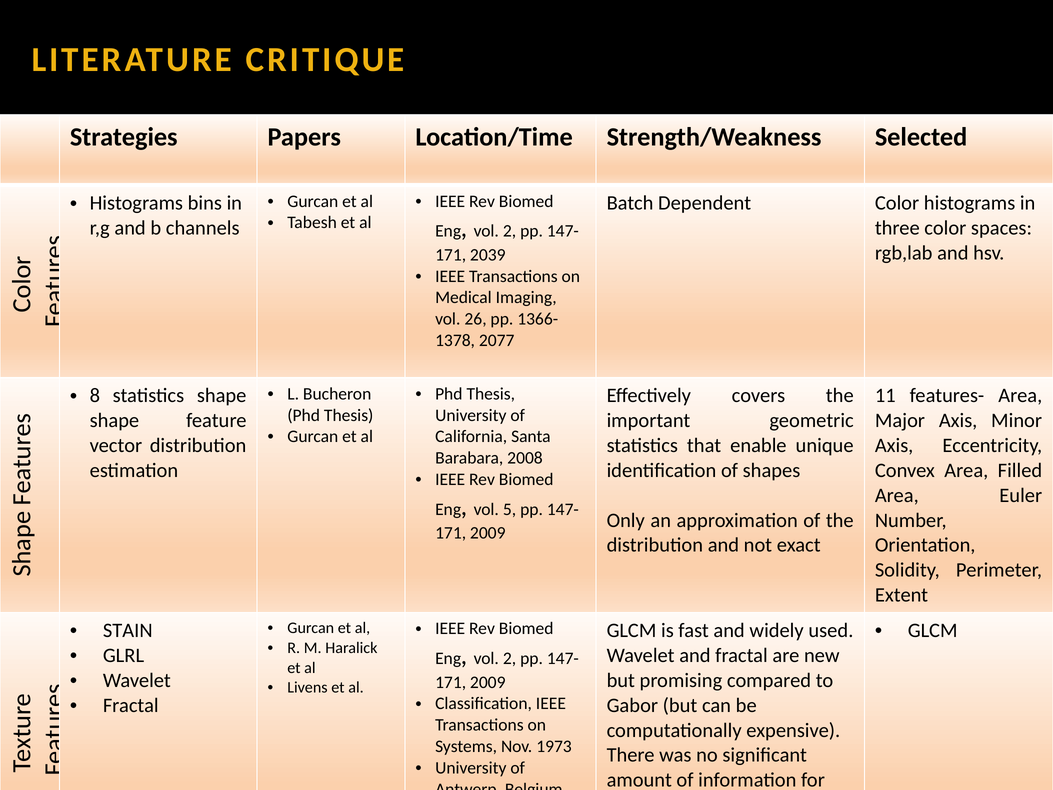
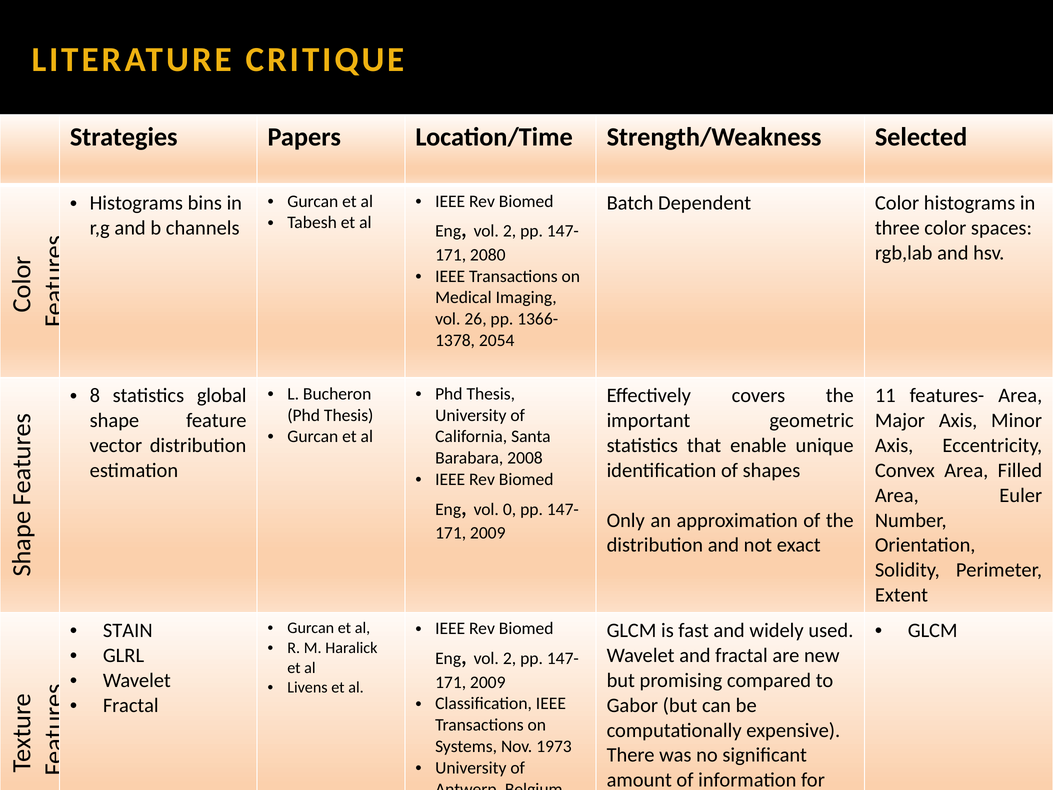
2039: 2039 -> 2080
2077: 2077 -> 2054
statistics shape: shape -> global
5: 5 -> 0
